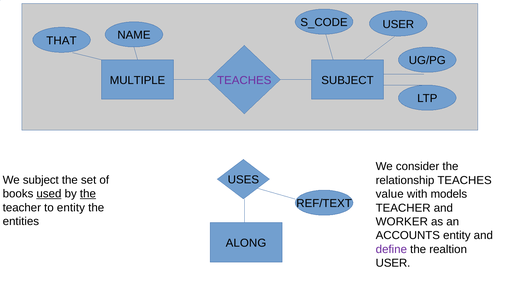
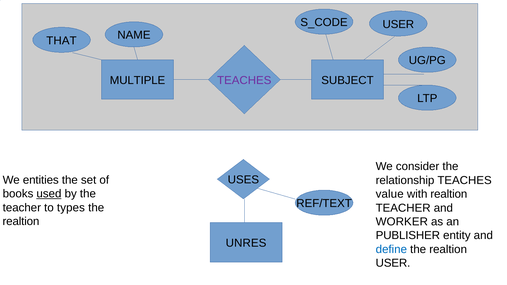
We subject: subject -> entities
the at (88, 194) underline: present -> none
with models: models -> realtion
to entity: entity -> types
entities at (21, 222): entities -> realtion
ACCOUNTS: ACCOUNTS -> PUBLISHER
ALONG: ALONG -> UNRES
define colour: purple -> blue
